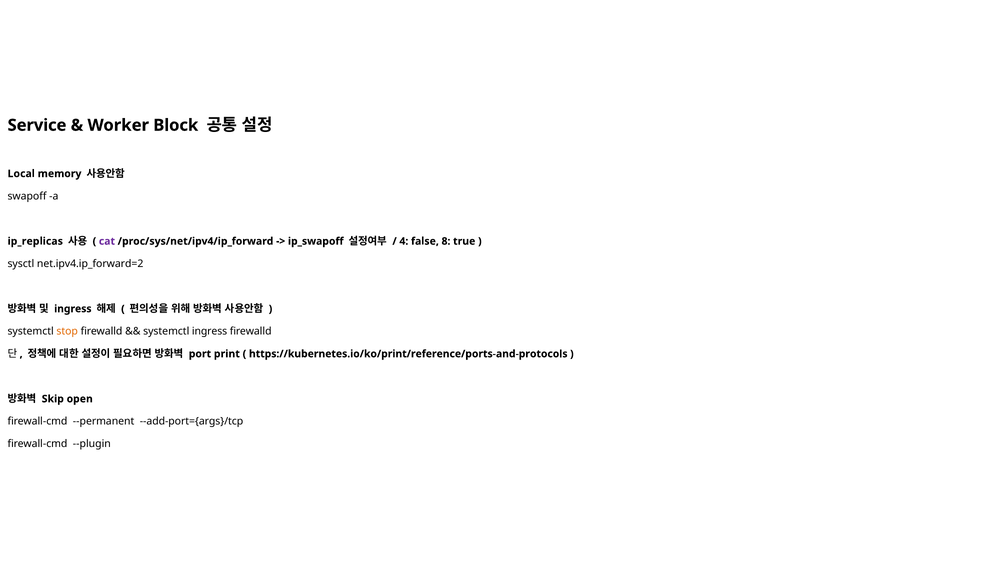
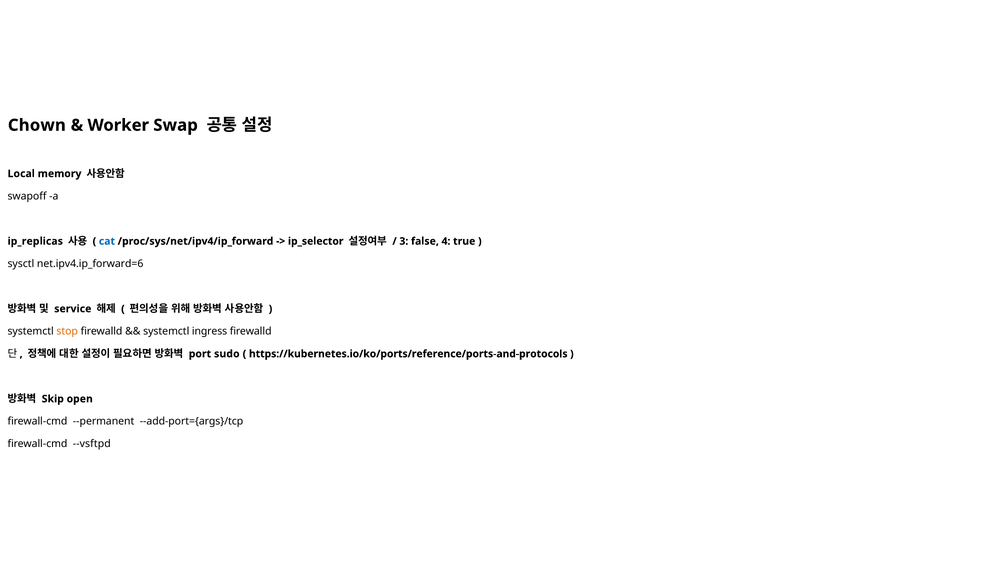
Service: Service -> Chown
Block: Block -> Swap
cat colour: purple -> blue
ip_swapoff: ip_swapoff -> ip_selector
4: 4 -> 3
8: 8 -> 4
net.ipv4.ip_forward=2: net.ipv4.ip_forward=2 -> net.ipv4.ip_forward=6
ingress at (73, 309): ingress -> service
print: print -> sudo
https://kubernetes.io/ko/print/reference/ports-and-protocols: https://kubernetes.io/ko/print/reference/ports-and-protocols -> https://kubernetes.io/ko/ports/reference/ports-and-protocols
--plugin: --plugin -> --vsftpd
